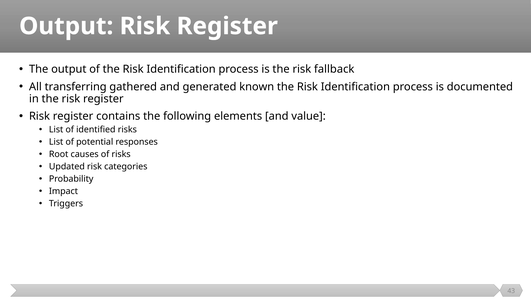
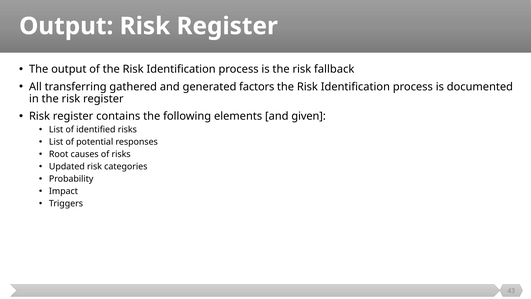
known: known -> factors
value: value -> given
